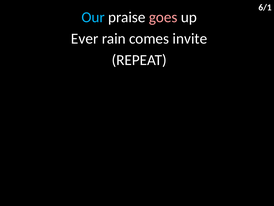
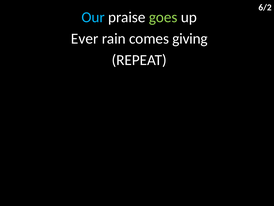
6/1: 6/1 -> 6/2
goes colour: pink -> light green
invite: invite -> giving
